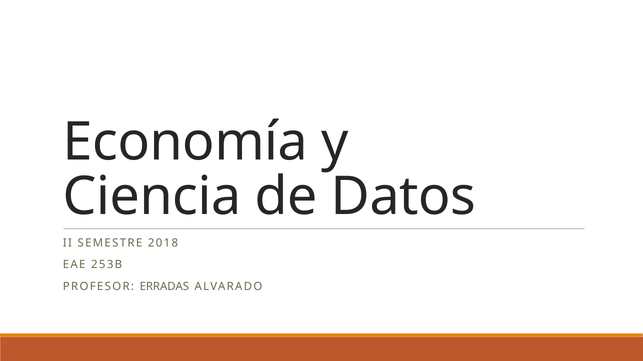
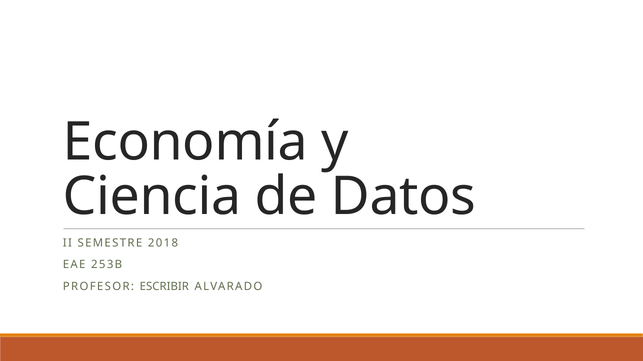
ERRADAS: ERRADAS -> ESCRIBIR
